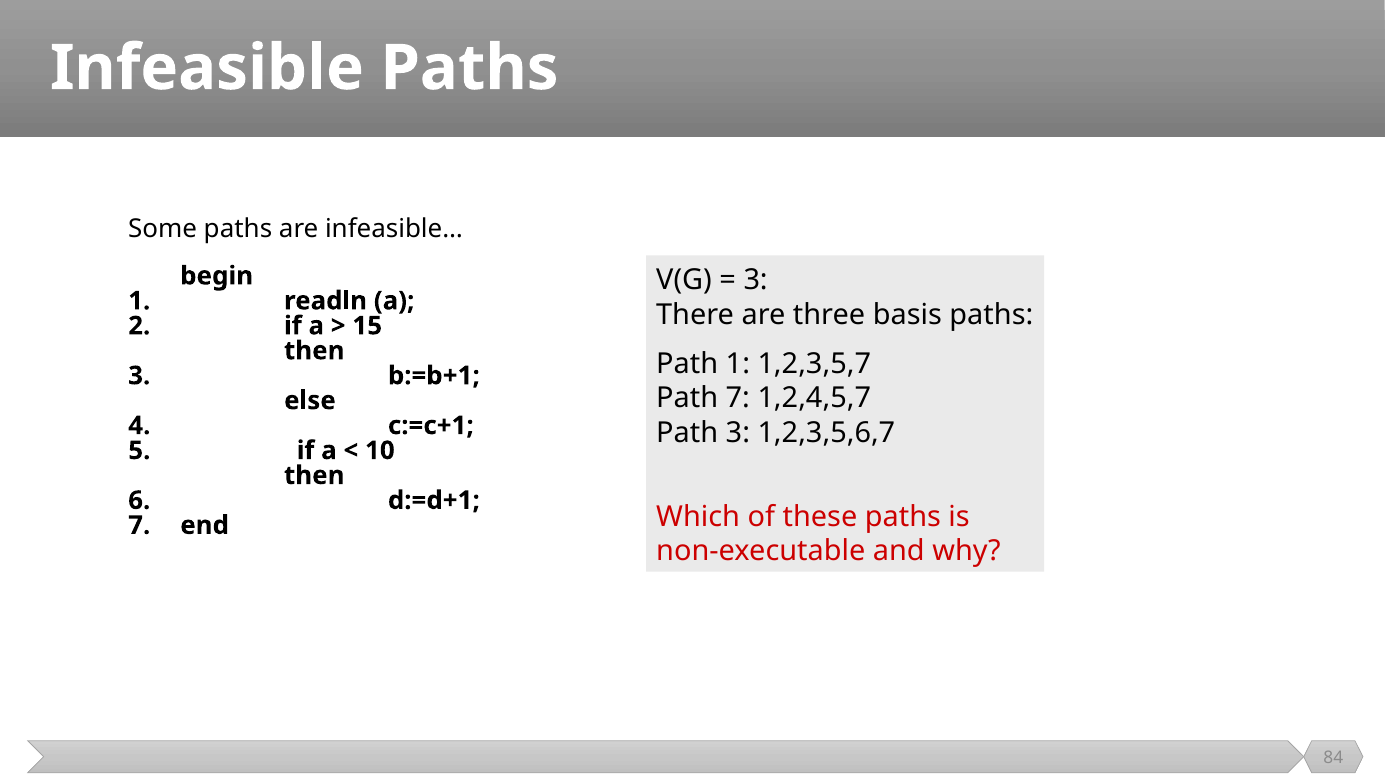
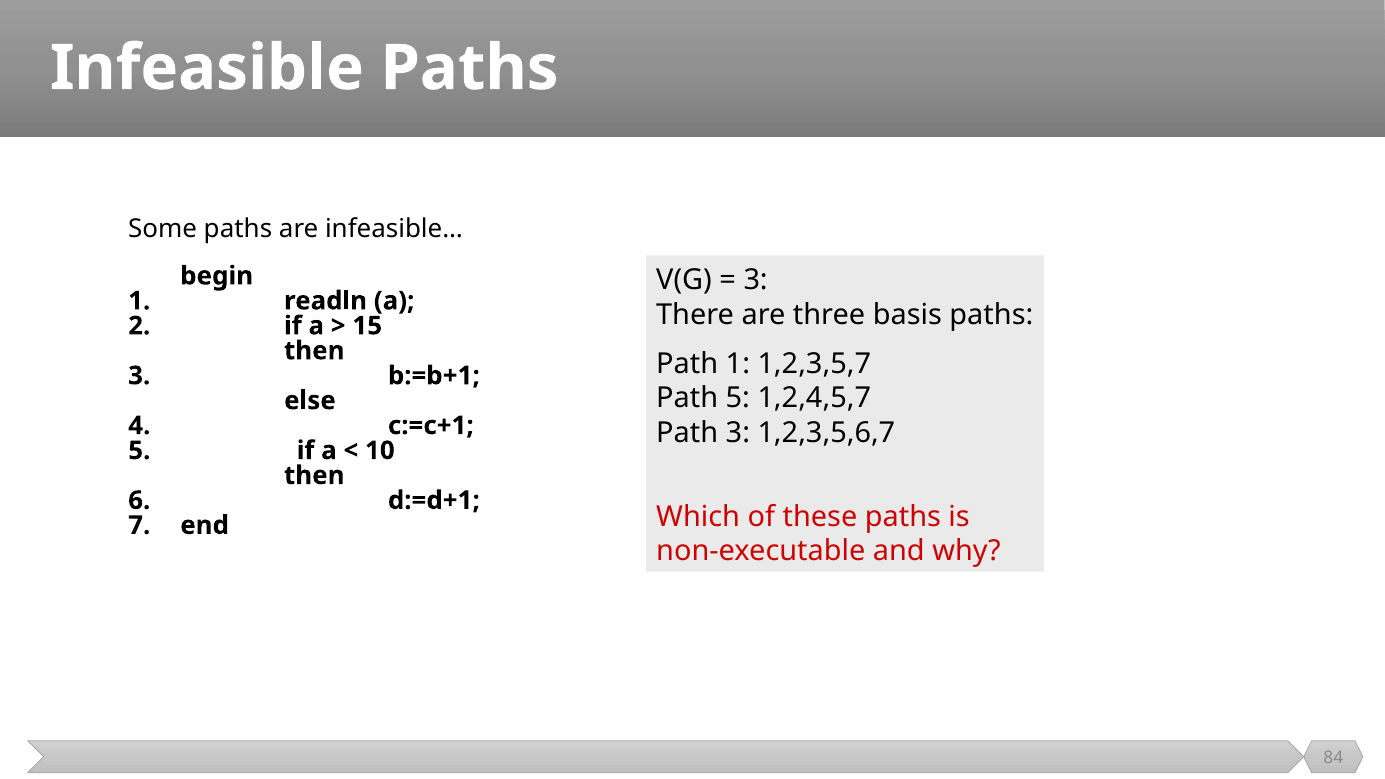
Path 7: 7 -> 5
